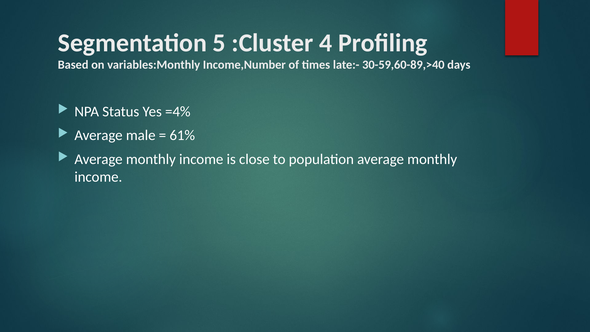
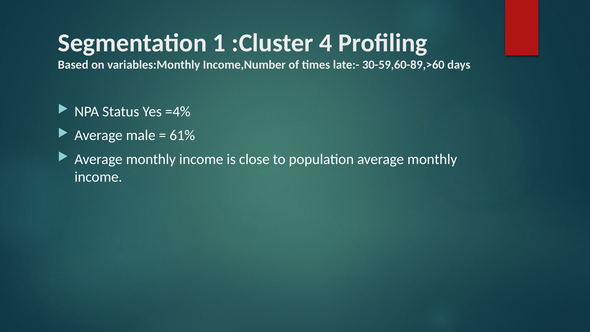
5: 5 -> 1
30-59,60-89,>40: 30-59,60-89,>40 -> 30-59,60-89,>60
